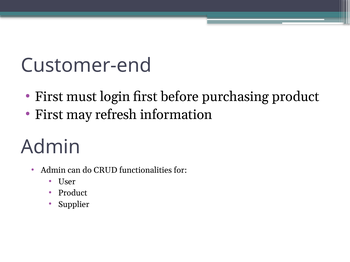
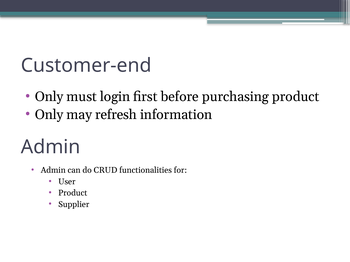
First at (49, 97): First -> Only
First at (49, 115): First -> Only
